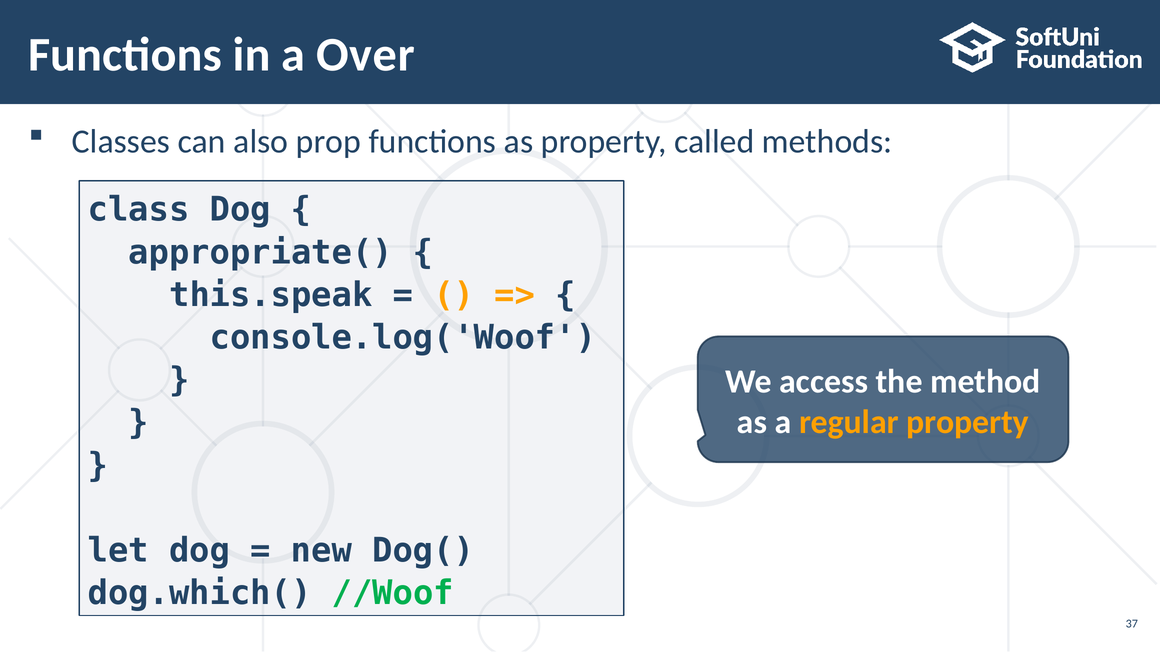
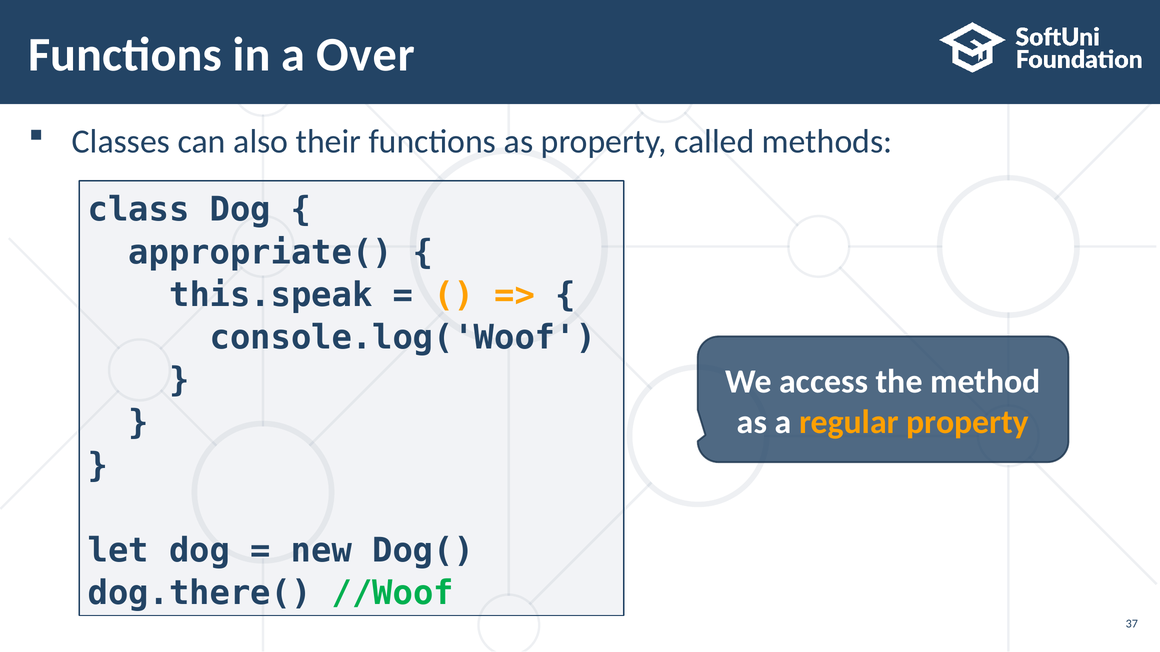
prop: prop -> their
dog.which(: dog.which( -> dog.there(
